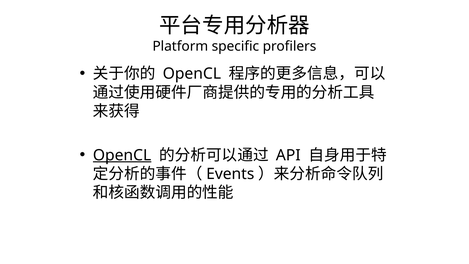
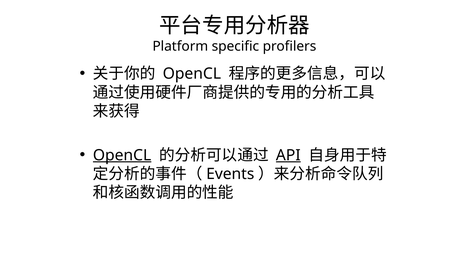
API underline: none -> present
